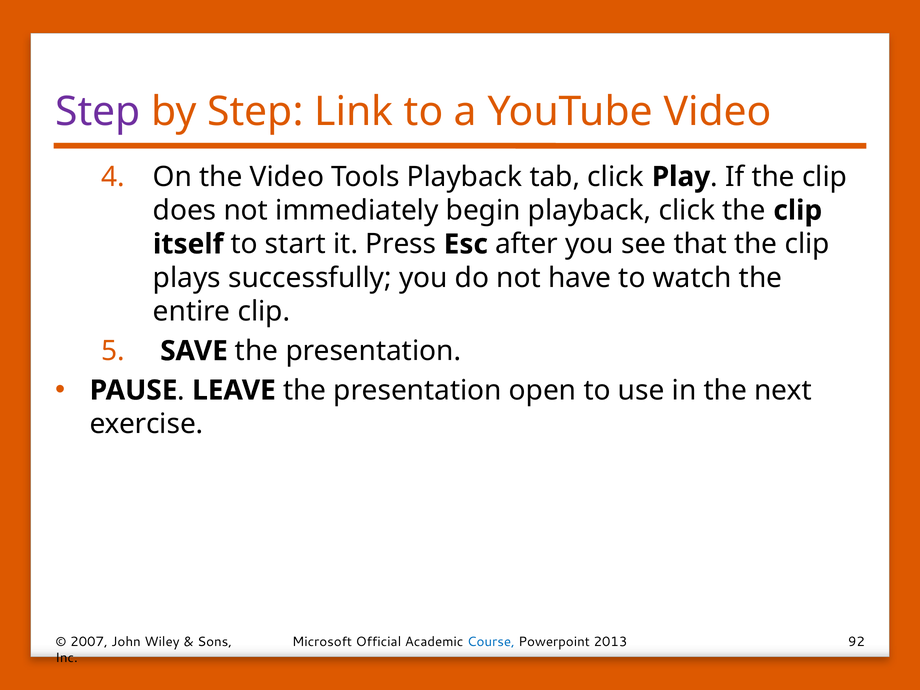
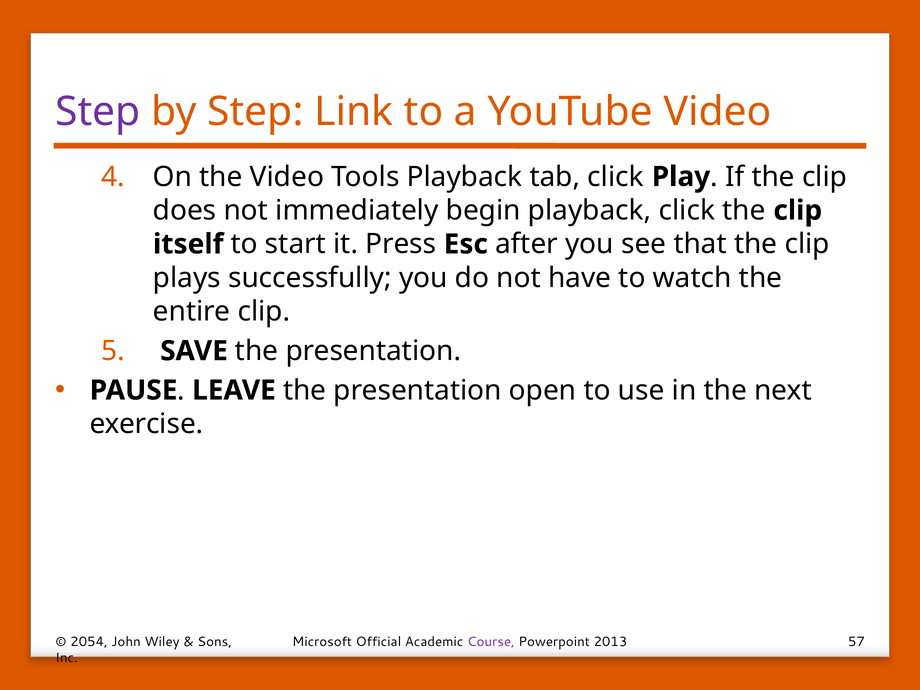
2007: 2007 -> 2054
Course colour: blue -> purple
92: 92 -> 57
